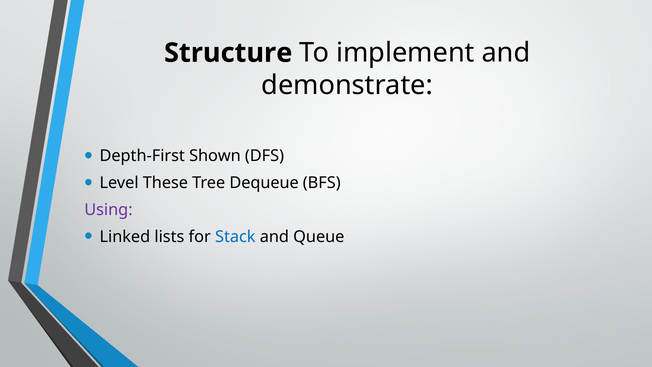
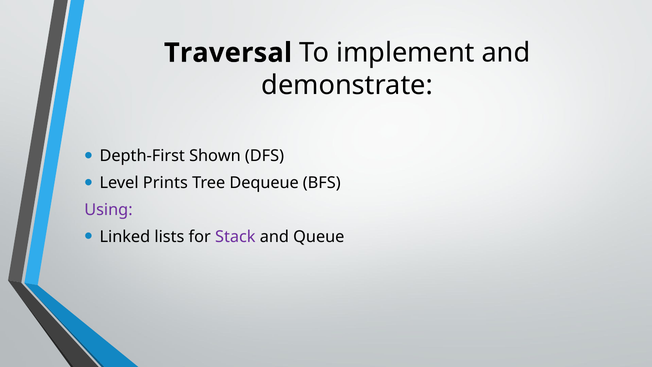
Structure: Structure -> Traversal
These: These -> Prints
Stack colour: blue -> purple
